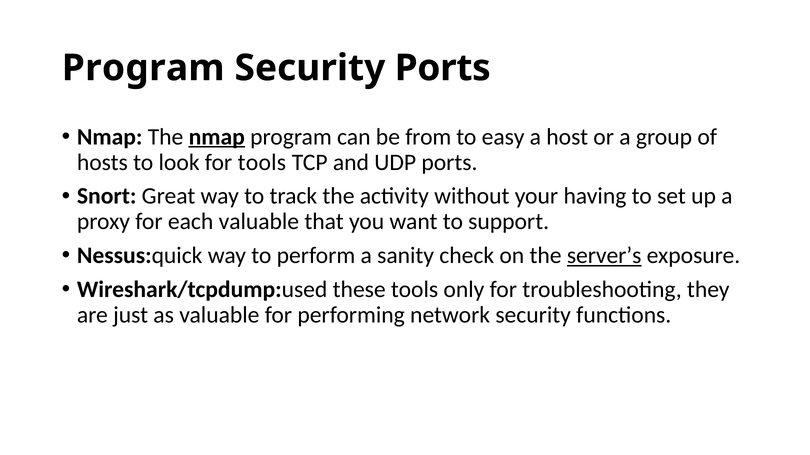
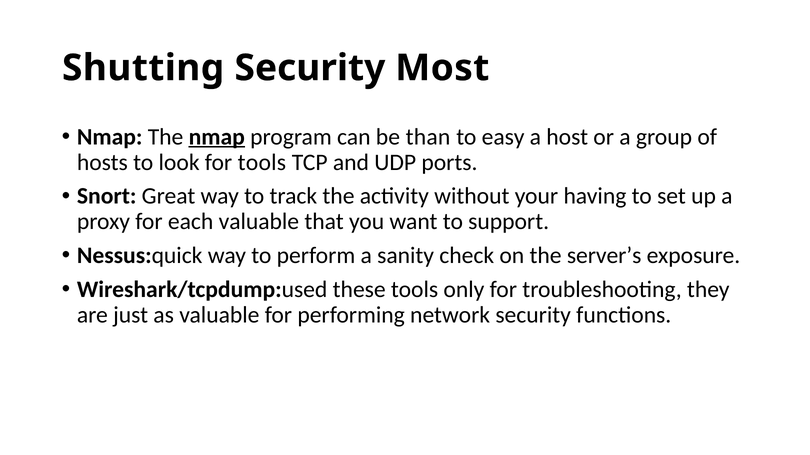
Program at (143, 68): Program -> Shutting
Security Ports: Ports -> Most
from: from -> than
server’s underline: present -> none
